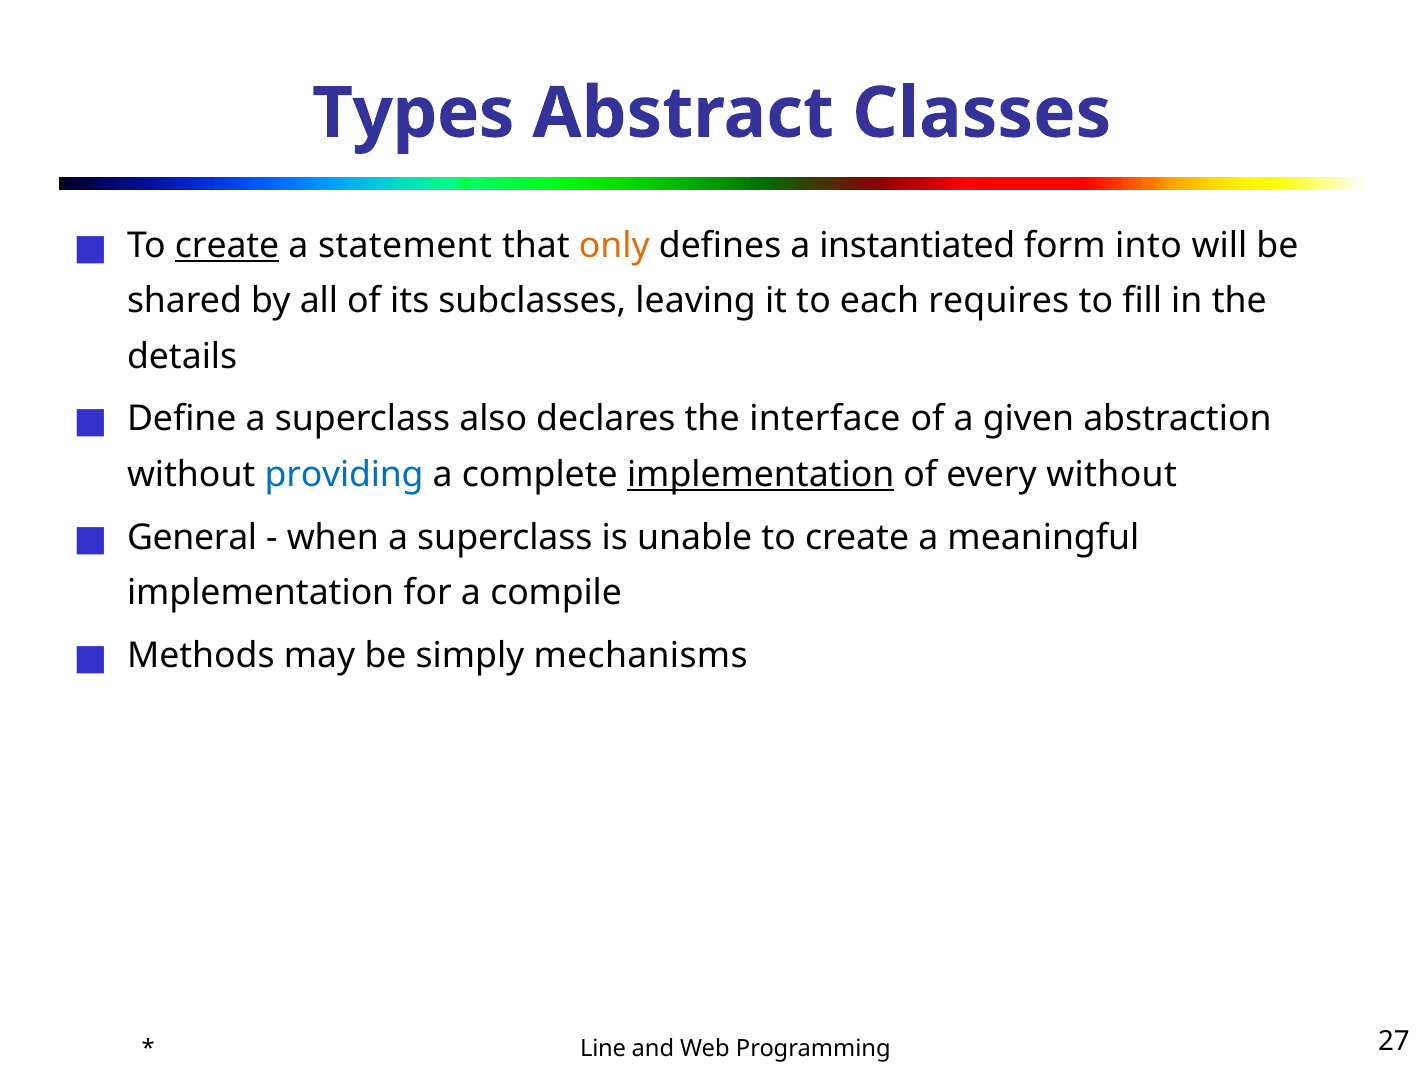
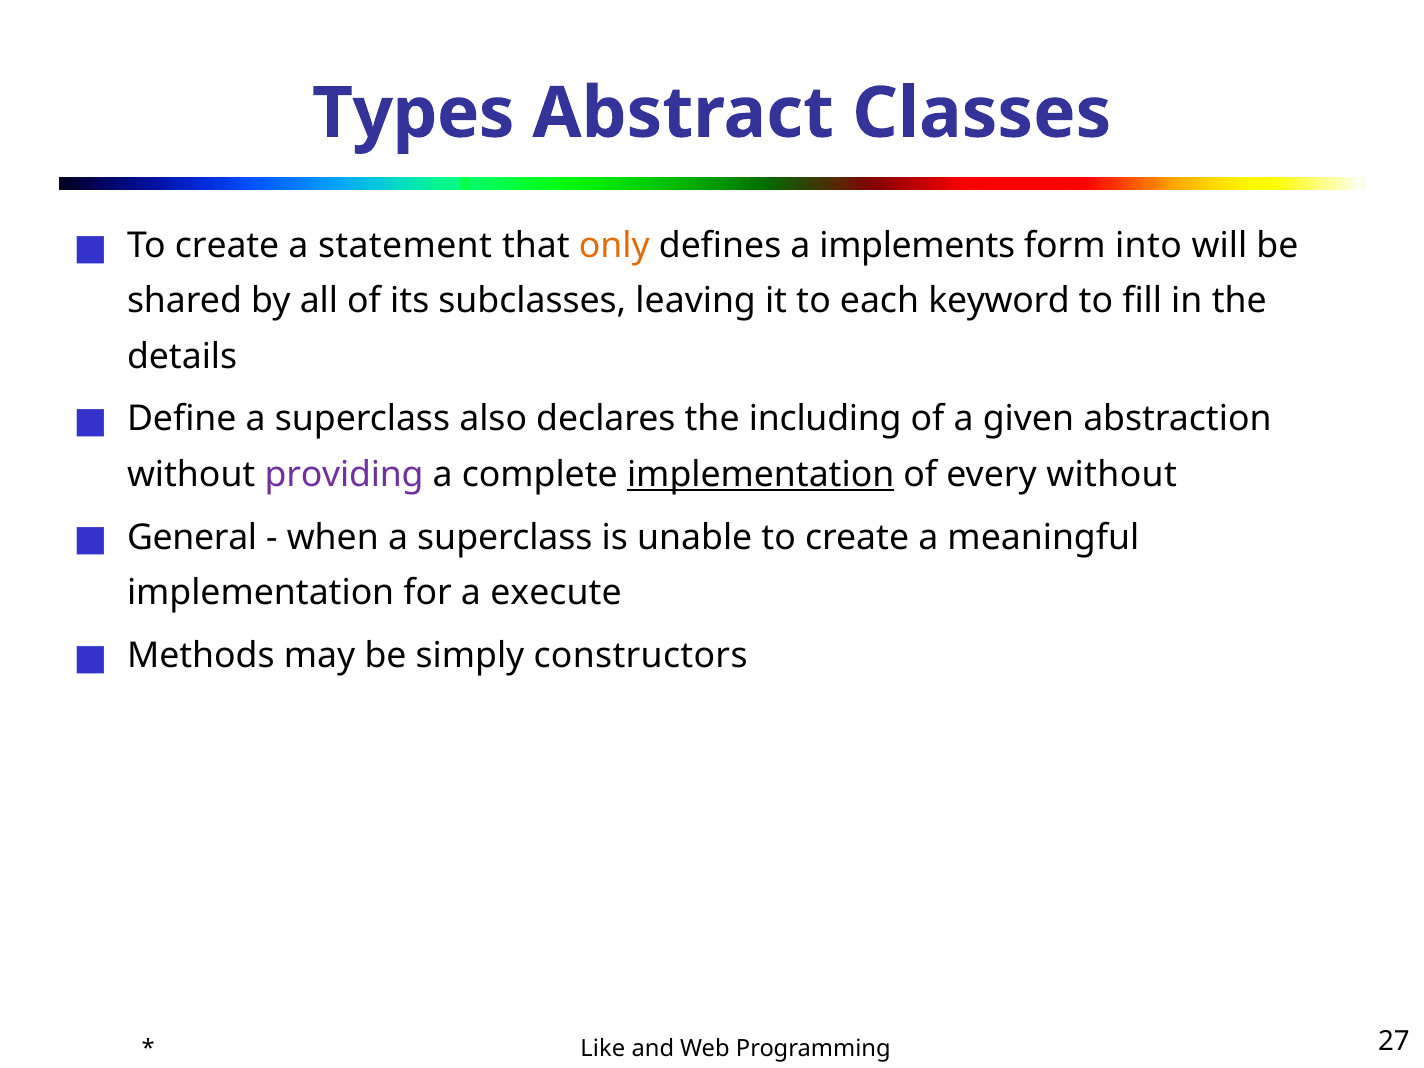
create at (227, 246) underline: present -> none
instantiated: instantiated -> implements
requires: requires -> keyword
interface: interface -> including
providing colour: blue -> purple
compile: compile -> execute
mechanisms: mechanisms -> constructors
Line: Line -> Like
